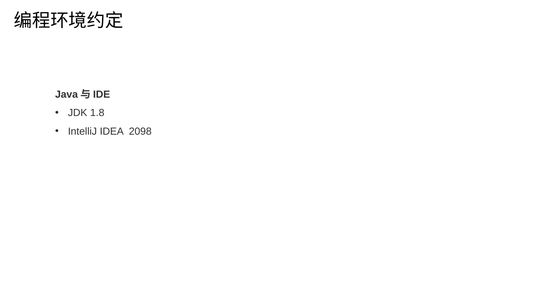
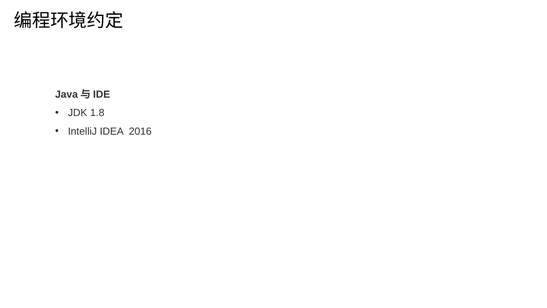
2098: 2098 -> 2016
